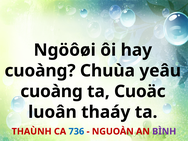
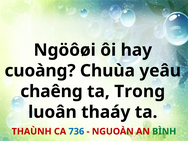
cuoàng at (52, 91): cuoàng -> chaêng
Cuoäc: Cuoäc -> Trong
BÌNH colour: purple -> green
